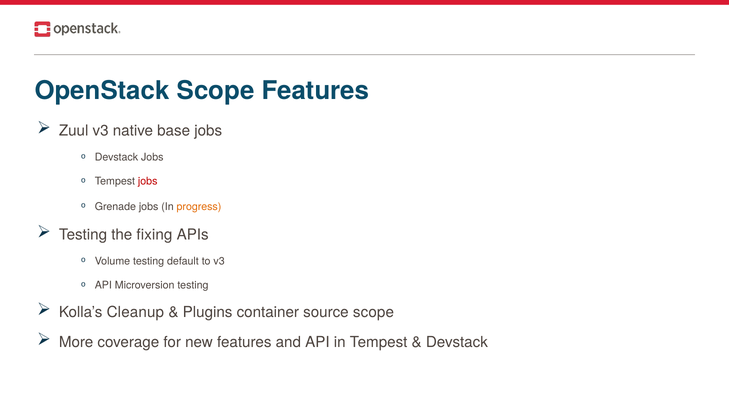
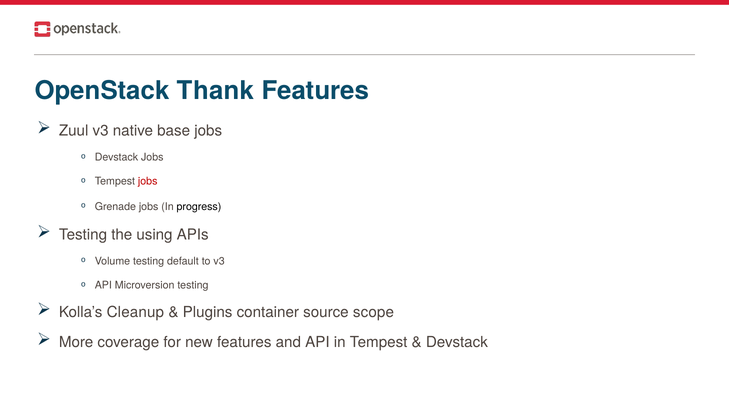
OpenStack Scope: Scope -> Thank
progress colour: orange -> black
fixing: fixing -> using
